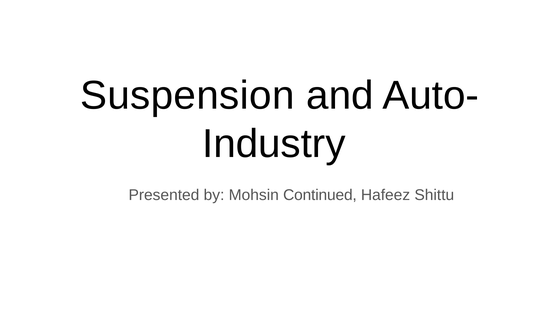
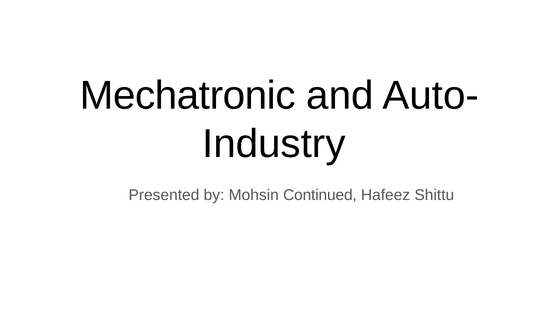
Suspension: Suspension -> Mechatronic
